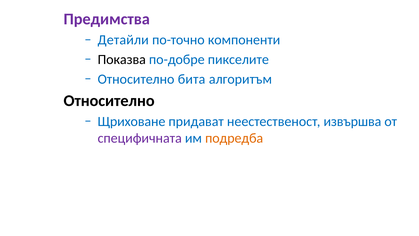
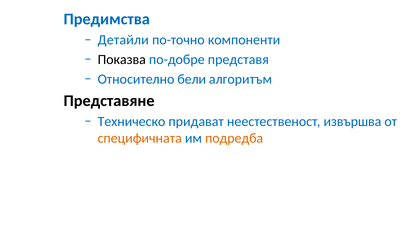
Предимства colour: purple -> blue
пикселите: пикселите -> представя
бита: бита -> бели
Относително at (109, 101): Относително -> Представяне
Щриховане: Щриховане -> Техническо
специфичната colour: purple -> orange
